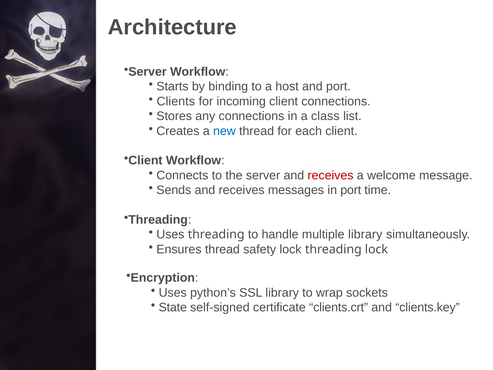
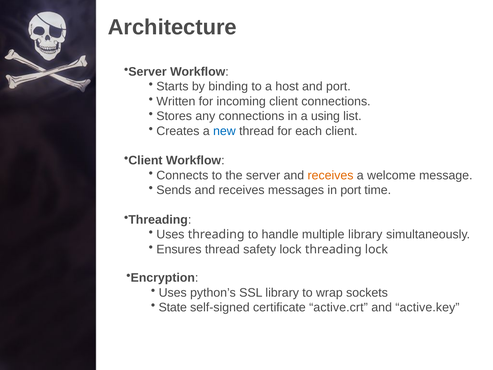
Clients: Clients -> Written
class: class -> using
receives at (330, 175) colour: red -> orange
clients.crt: clients.crt -> active.crt
clients.key: clients.key -> active.key
